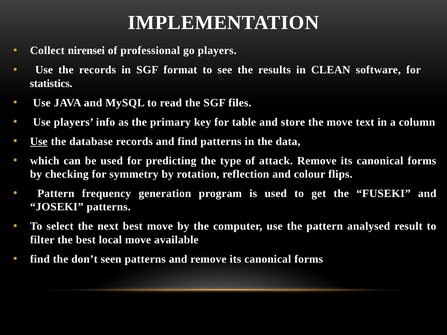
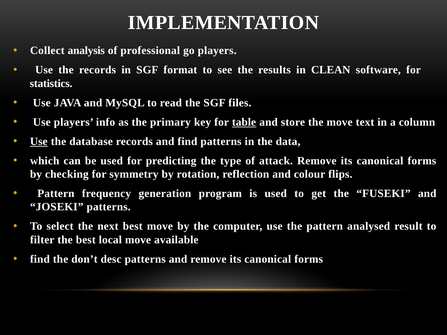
nirensei: nirensei -> analysis
table underline: none -> present
seen: seen -> desc
